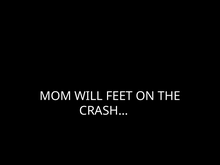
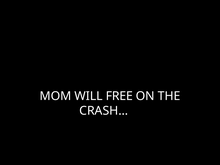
FEET: FEET -> FREE
